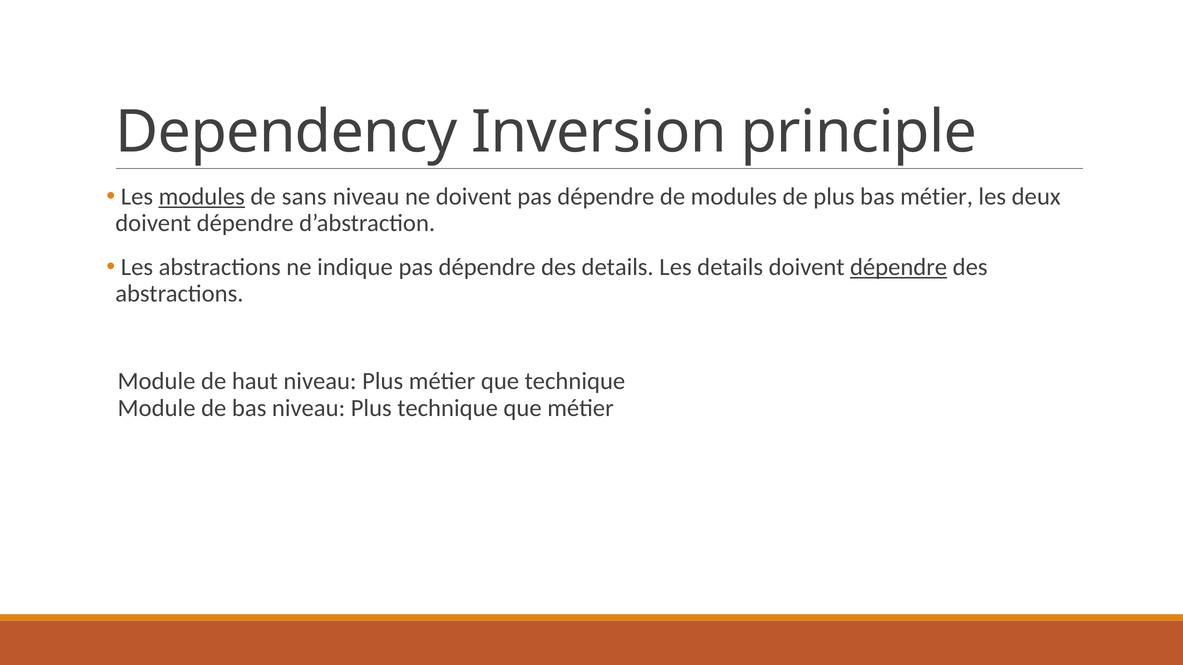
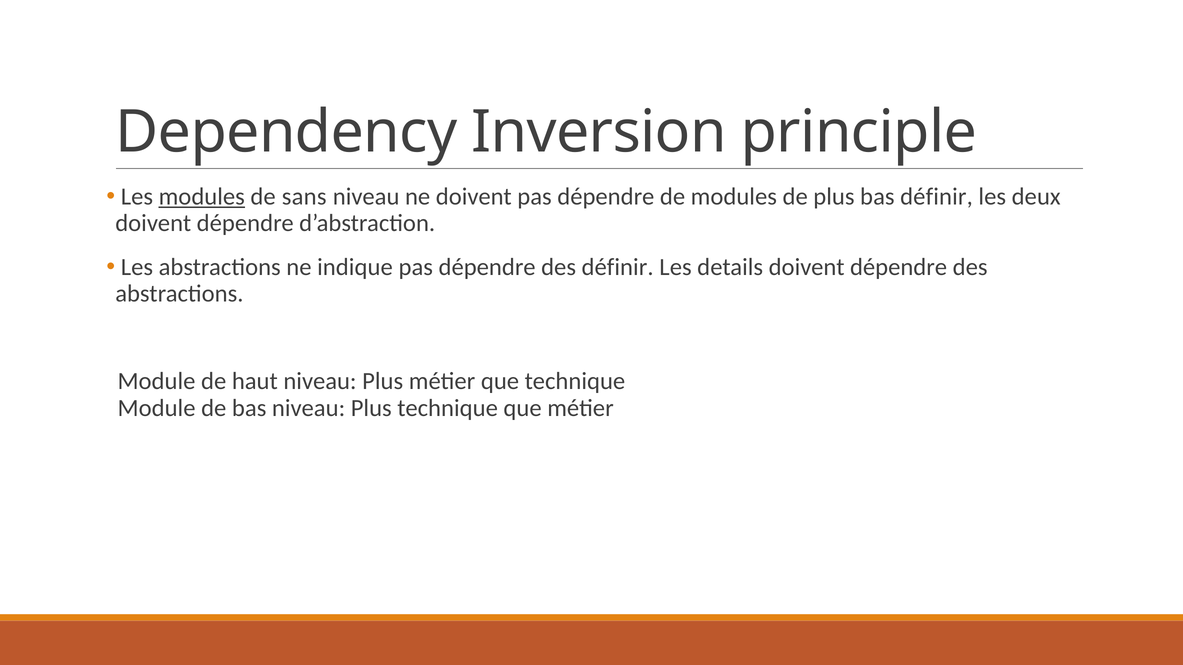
bas métier: métier -> définir
des details: details -> définir
dépendre at (899, 267) underline: present -> none
